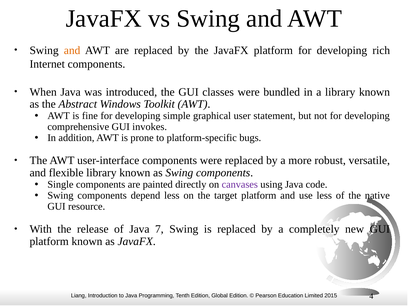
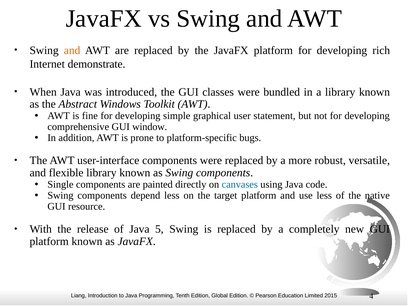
Internet components: components -> demonstrate
invokes: invokes -> window
canvases colour: purple -> blue
7: 7 -> 5
